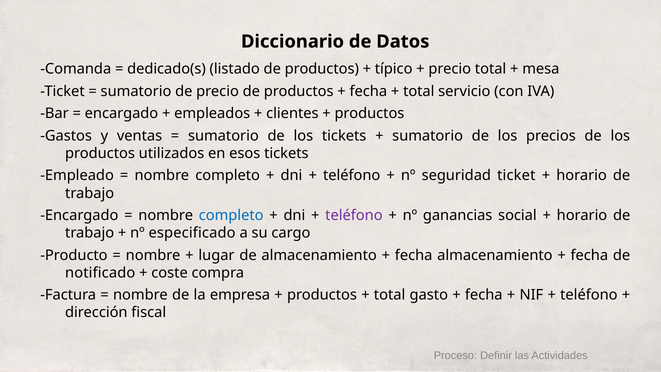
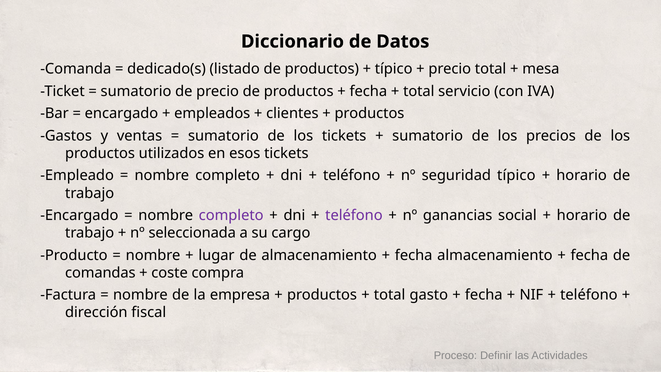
seguridad ticket: ticket -> típico
completo at (231, 215) colour: blue -> purple
especificado: especificado -> seleccionada
notificado: notificado -> comandas
